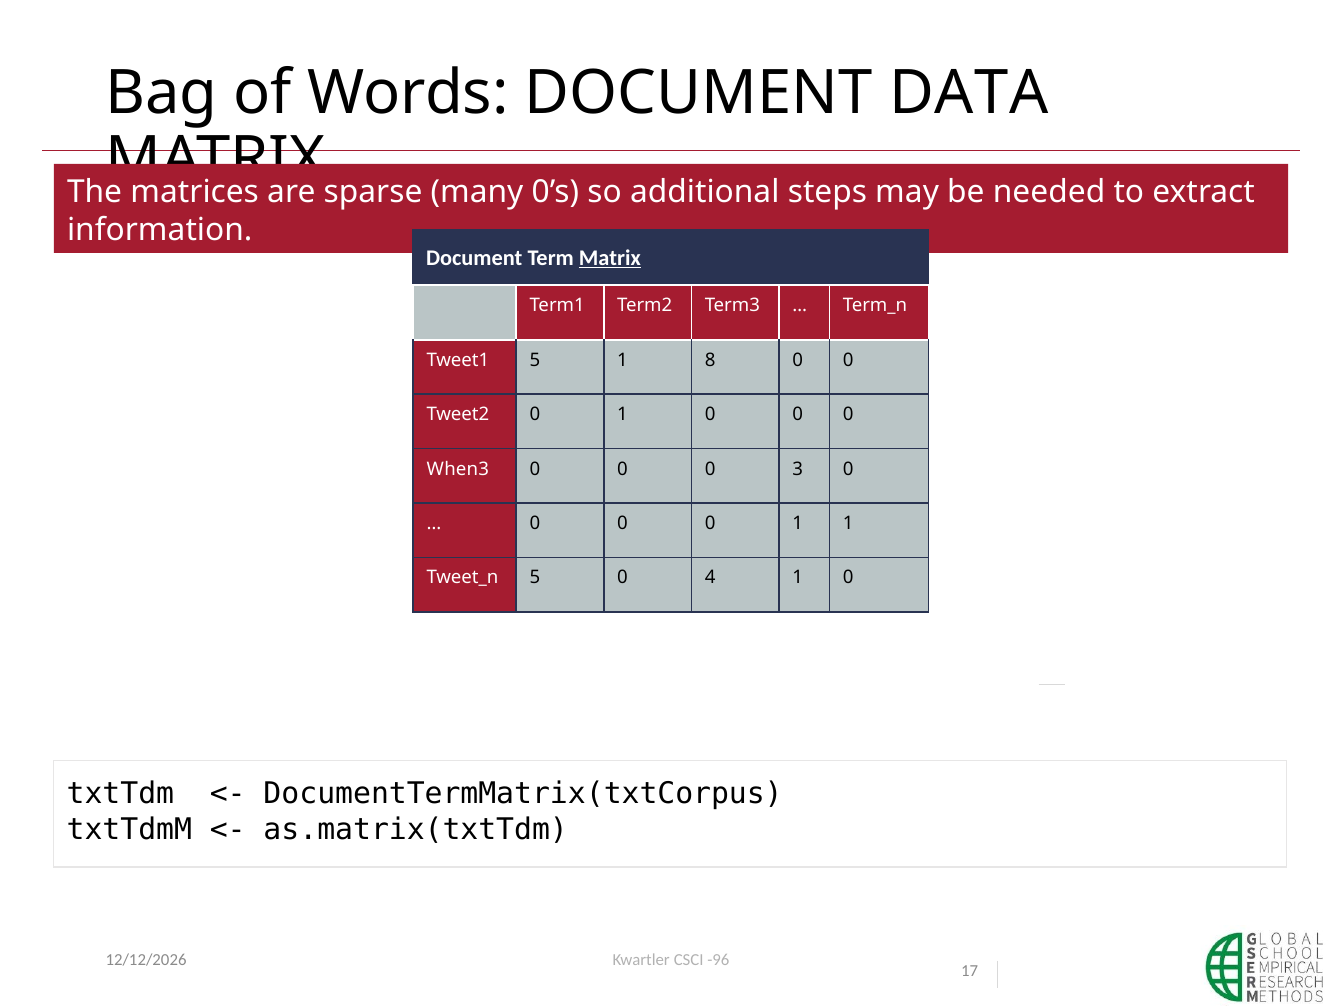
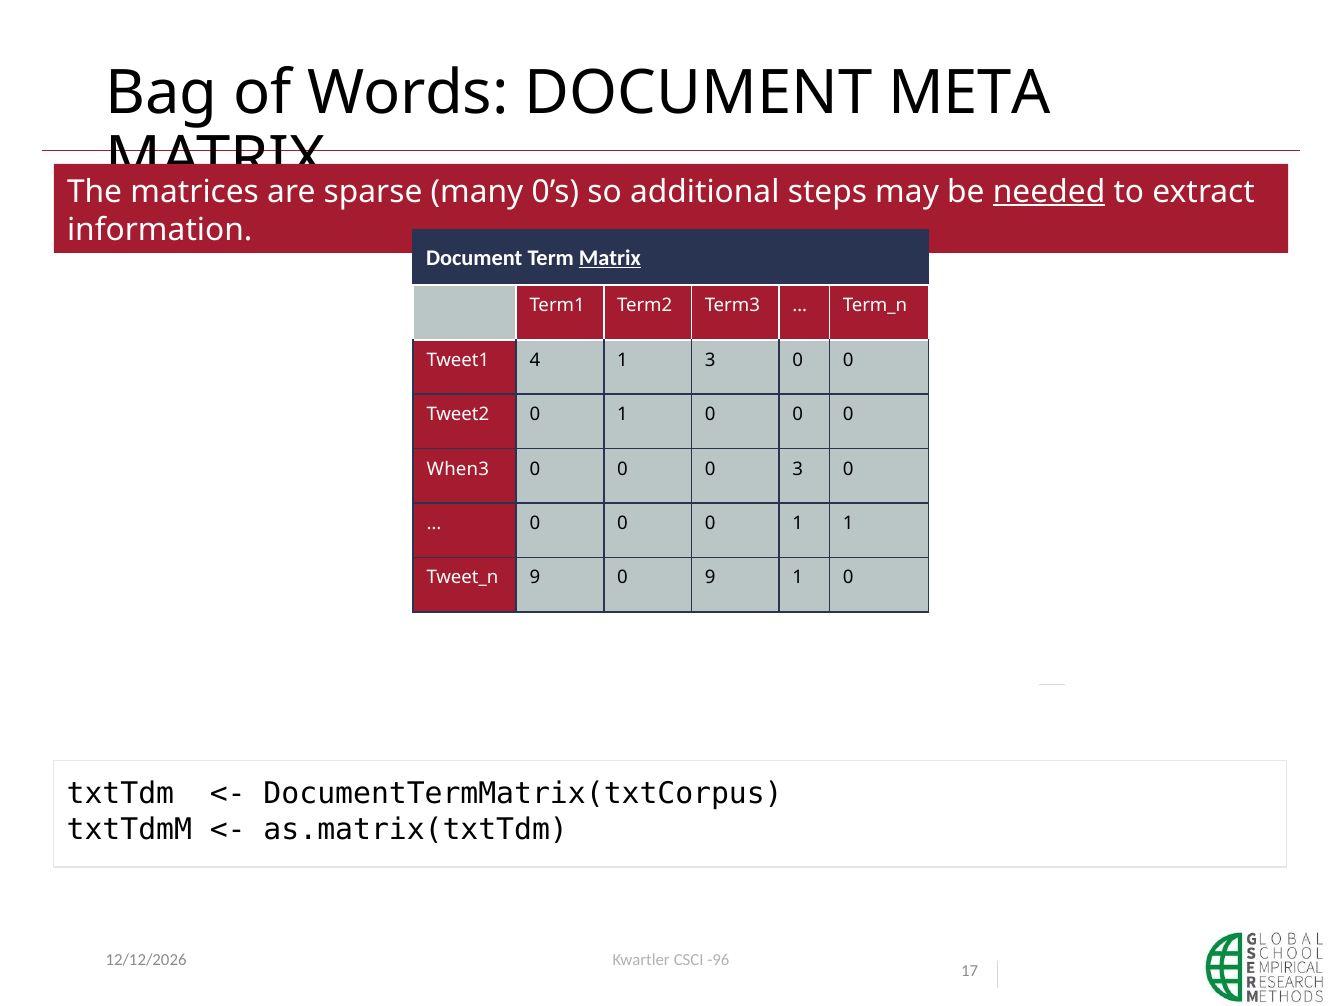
DATA: DATA -> META
needed underline: none -> present
Tweet1 5: 5 -> 4
1 8: 8 -> 3
5 at (535, 578): 5 -> 9
0 4: 4 -> 9
